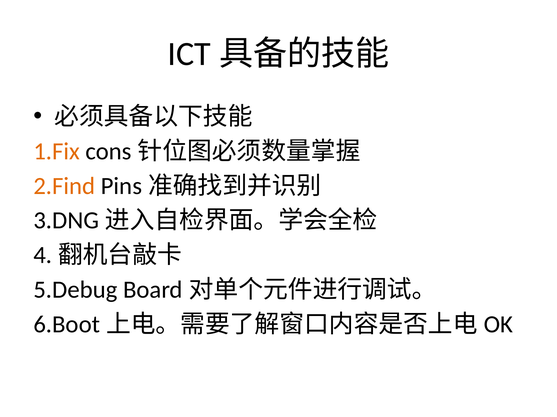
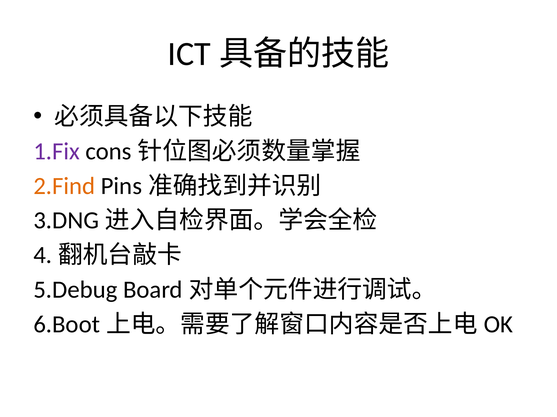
1.Fix colour: orange -> purple
